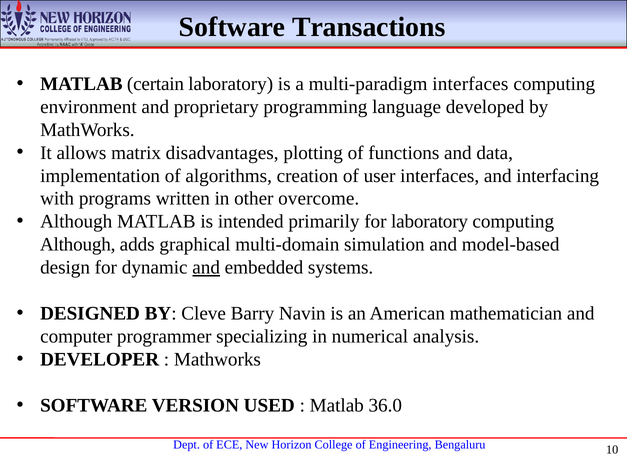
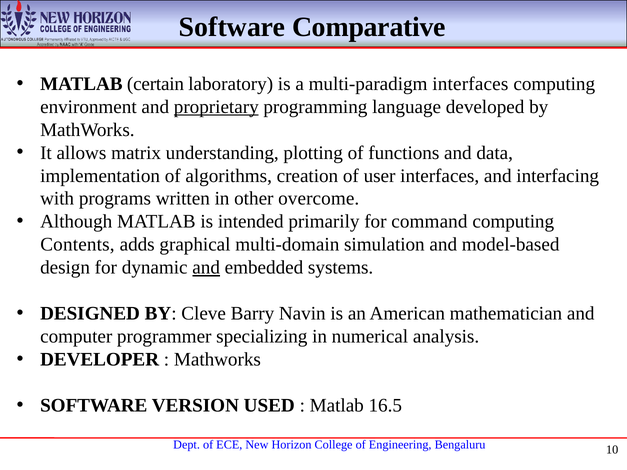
Transactions: Transactions -> Comparative
proprietary underline: none -> present
disadvantages: disadvantages -> understanding
for laboratory: laboratory -> command
Although at (78, 245): Although -> Contents
36.0: 36.0 -> 16.5
